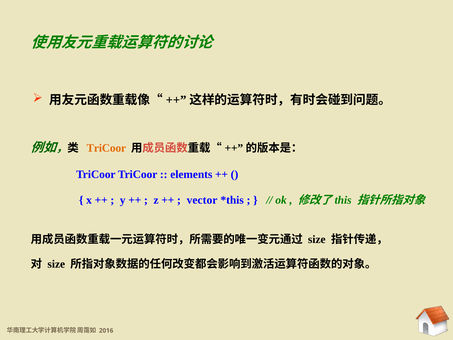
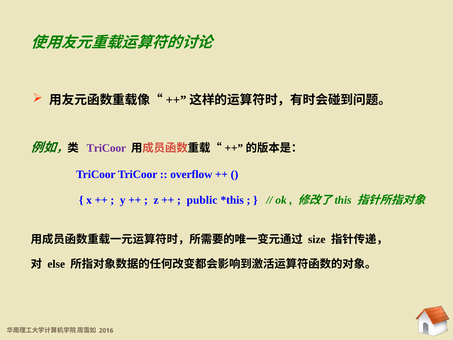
TriCoor at (106, 148) colour: orange -> purple
elements: elements -> overflow
vector: vector -> public
size at (56, 264): size -> else
